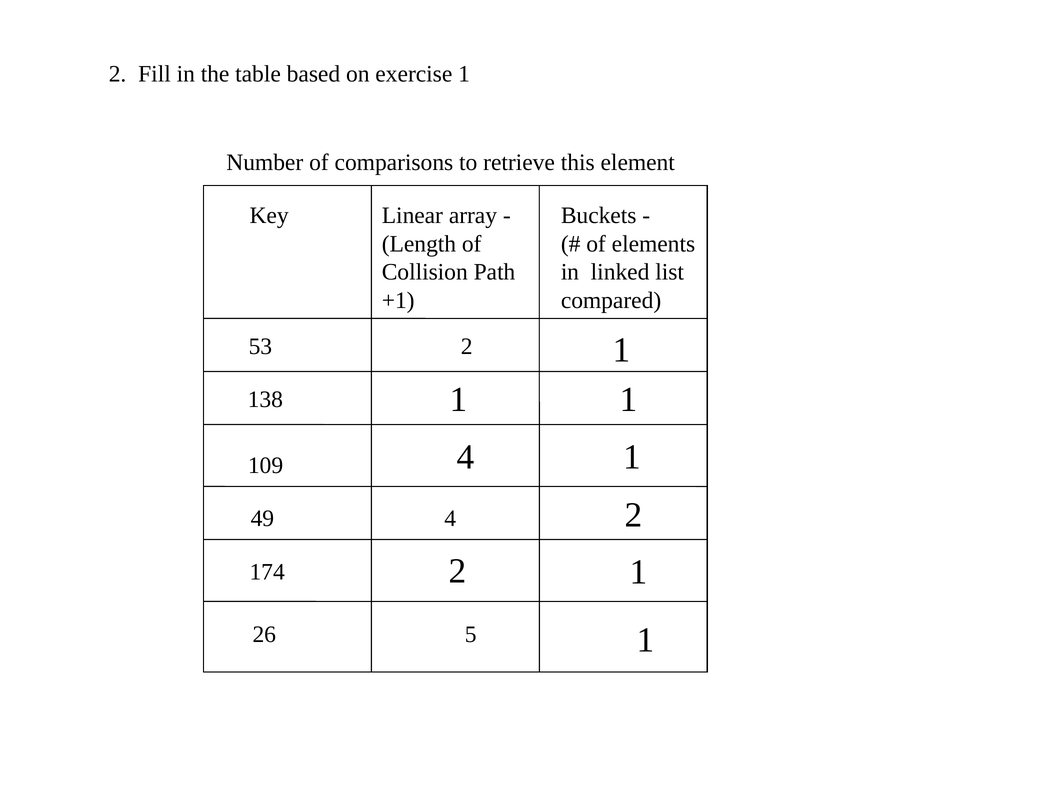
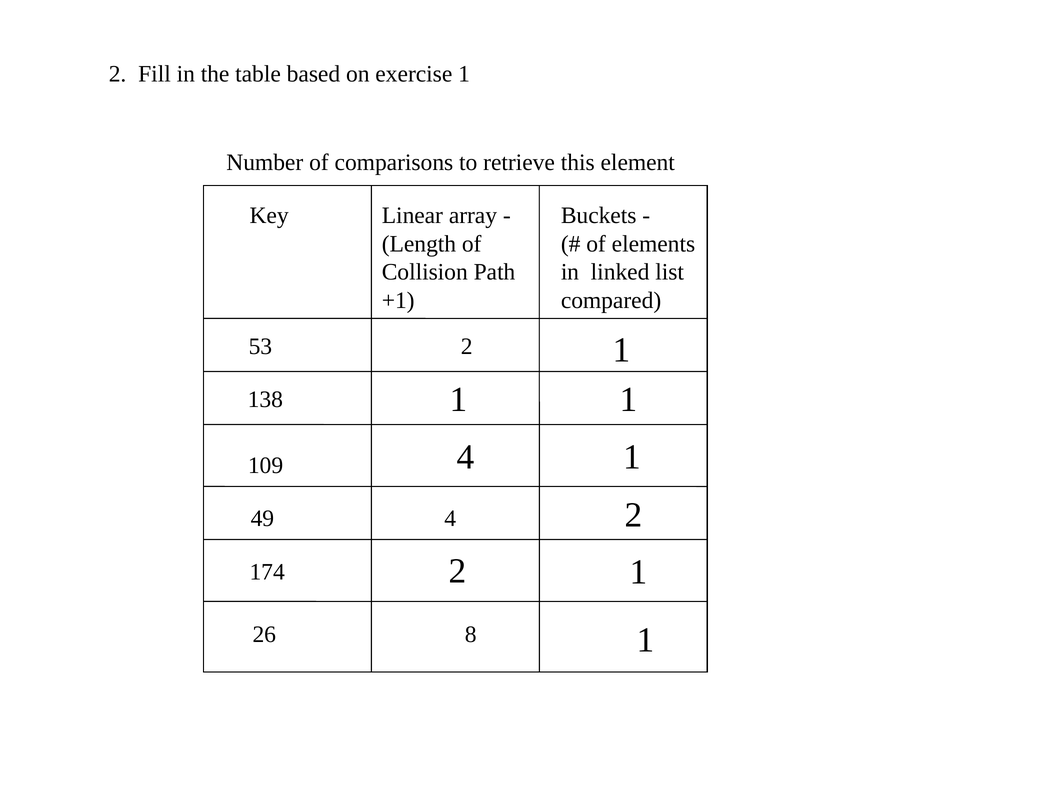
5: 5 -> 8
